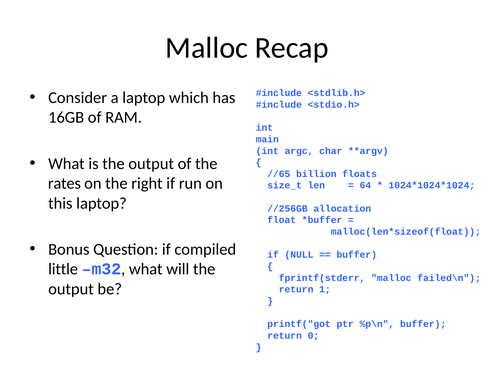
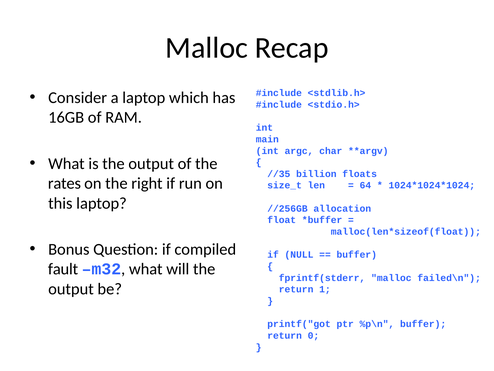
//65: //65 -> //35
little: little -> fault
